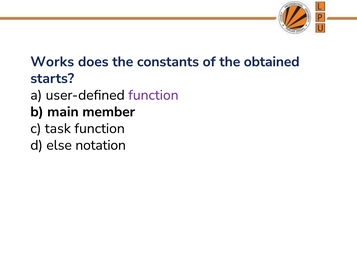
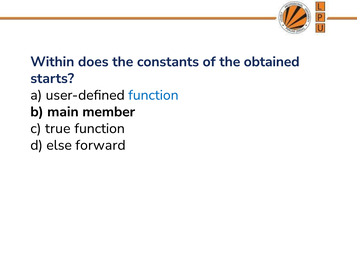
Works: Works -> Within
function at (153, 95) colour: purple -> blue
task: task -> true
notation: notation -> forward
